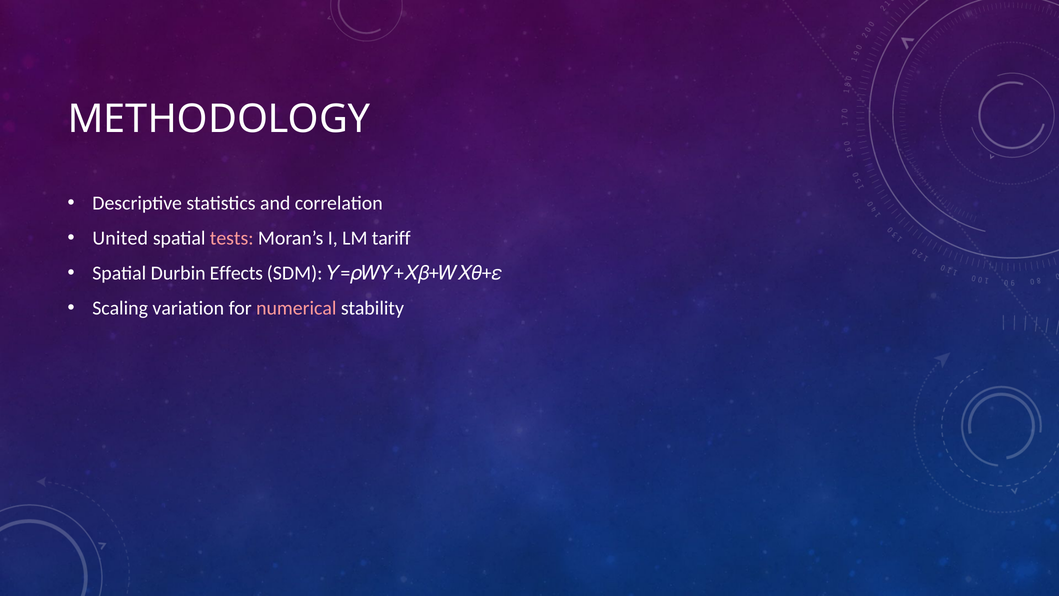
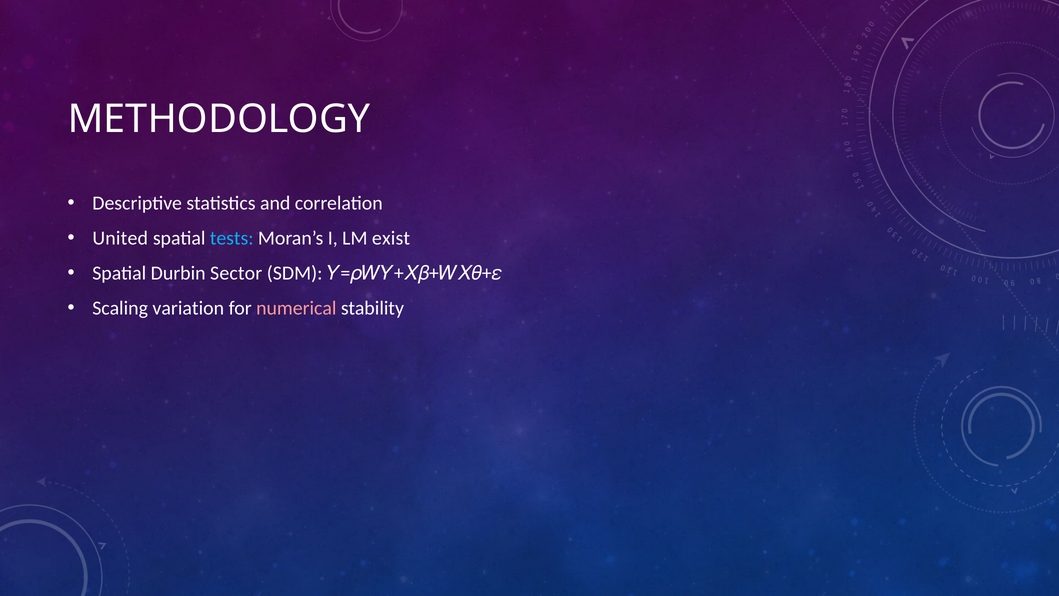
tests colour: pink -> light blue
tariff: tariff -> exist
Effects: Effects -> Sector
